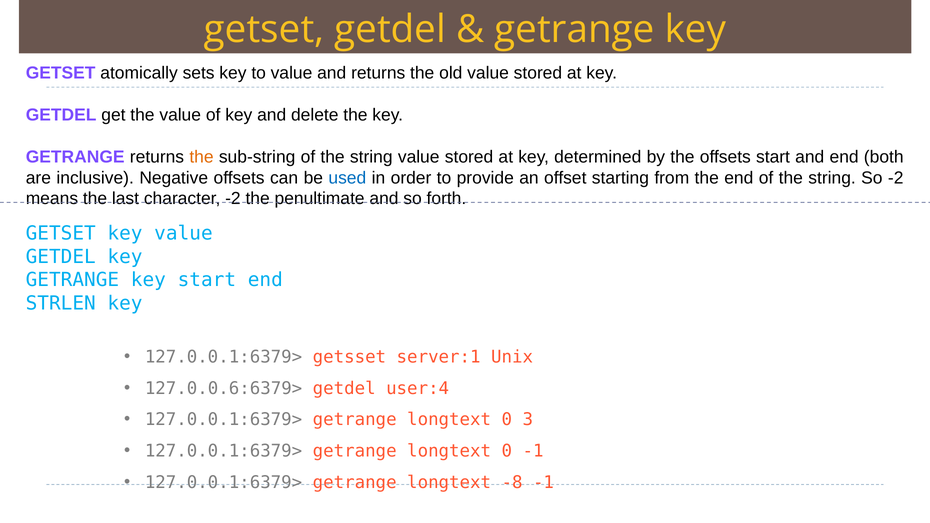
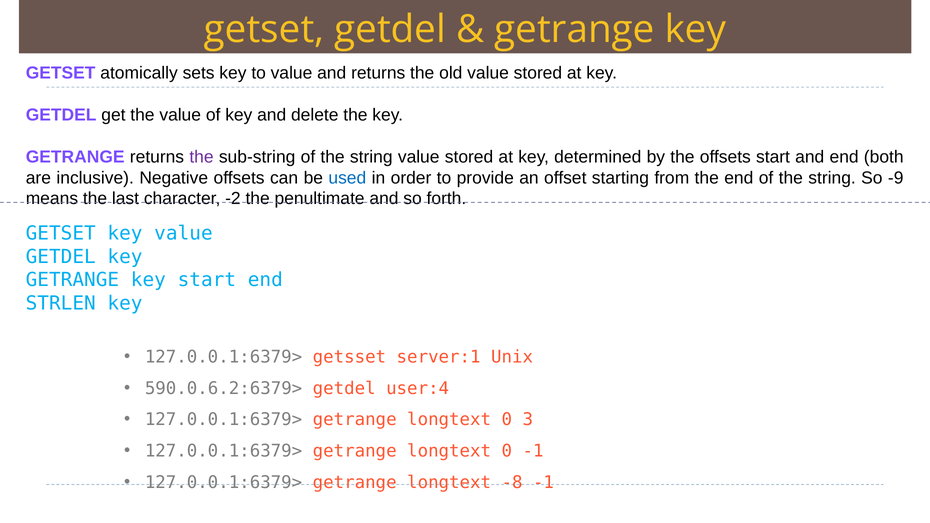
the at (202, 157) colour: orange -> purple
So -2: -2 -> -9
127.0.0.6:6379>: 127.0.0.6:6379> -> 590.0.6.2:6379>
